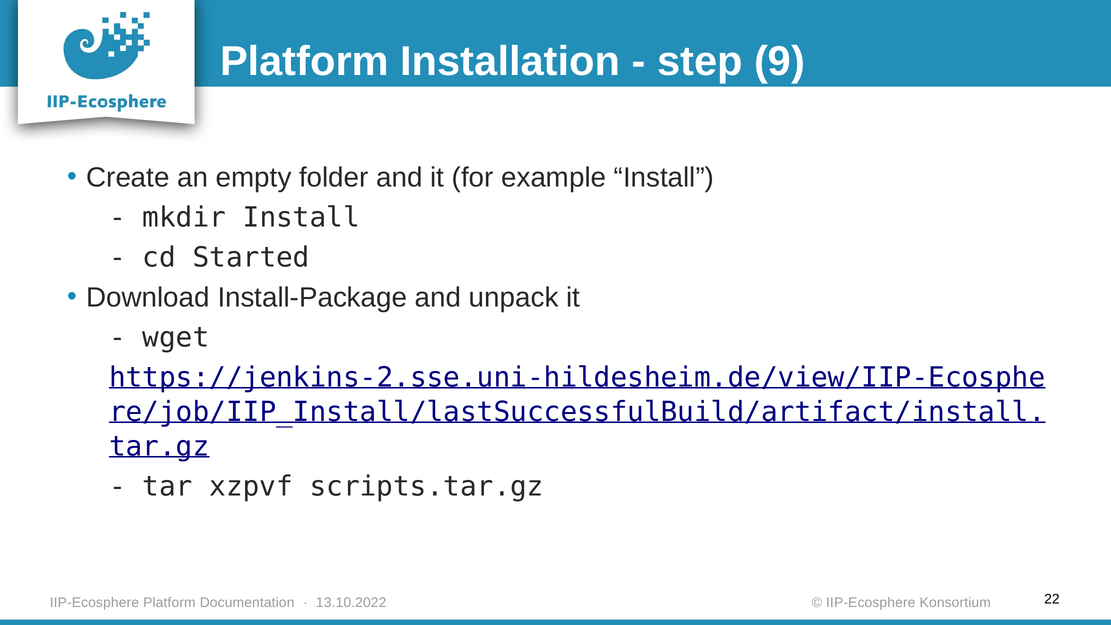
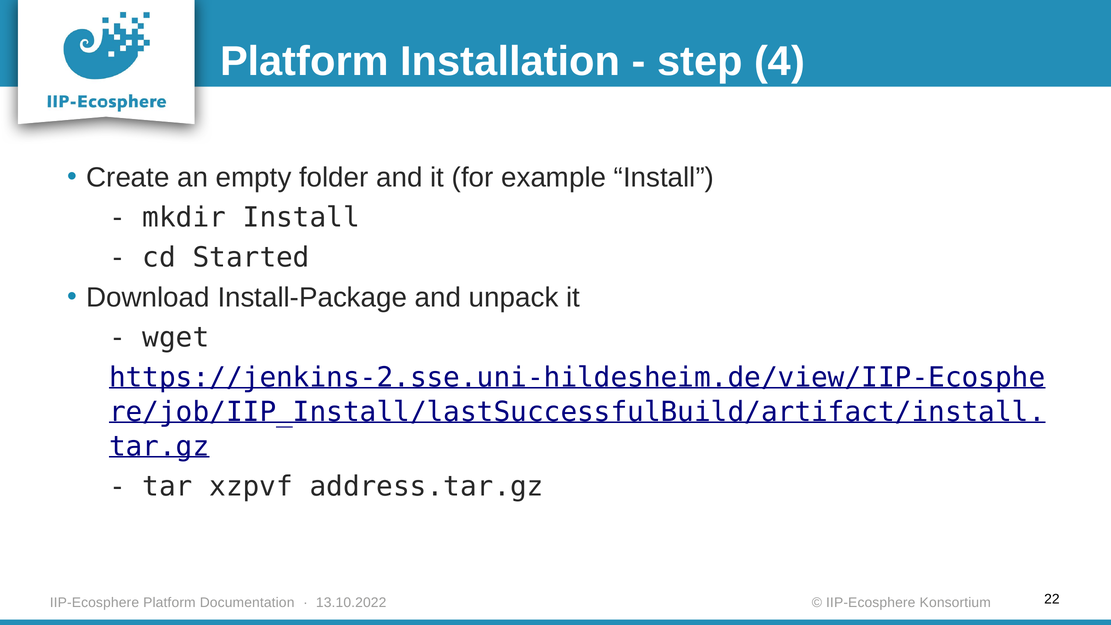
9: 9 -> 4
scripts.tar.gz: scripts.tar.gz -> address.tar.gz
